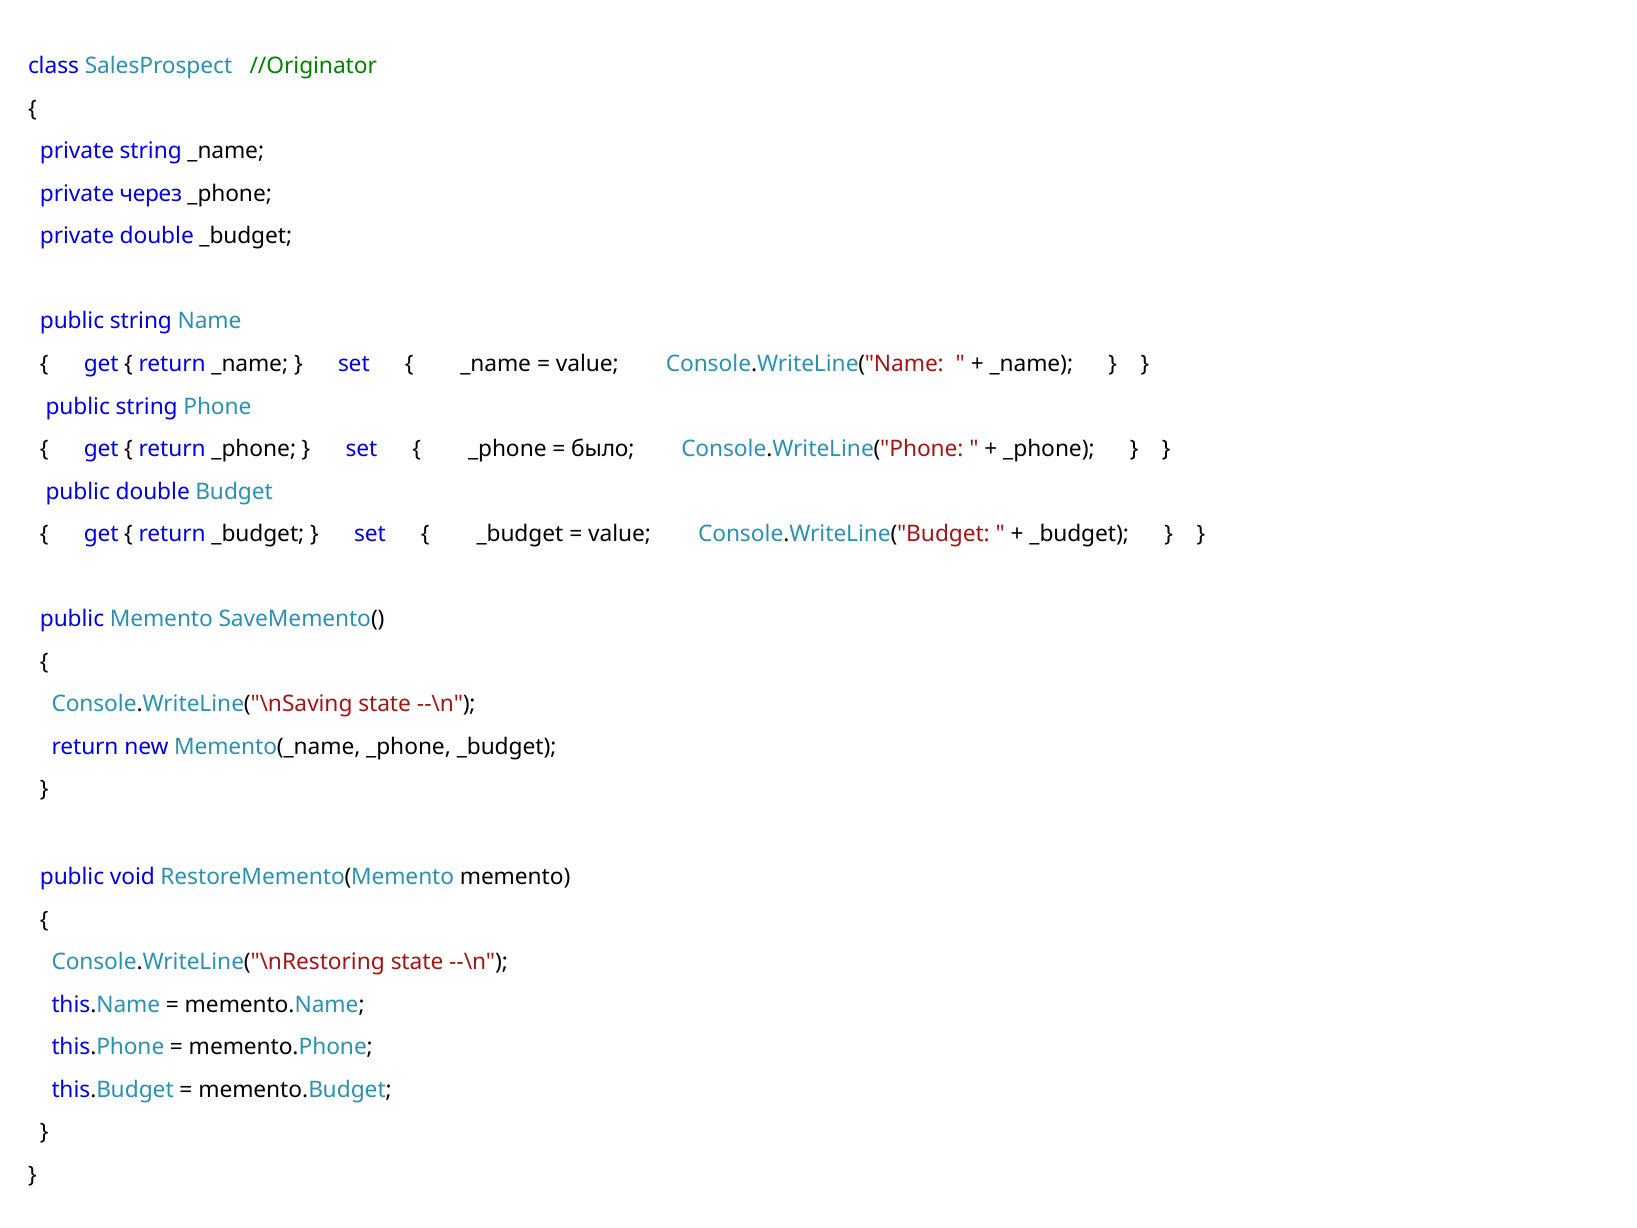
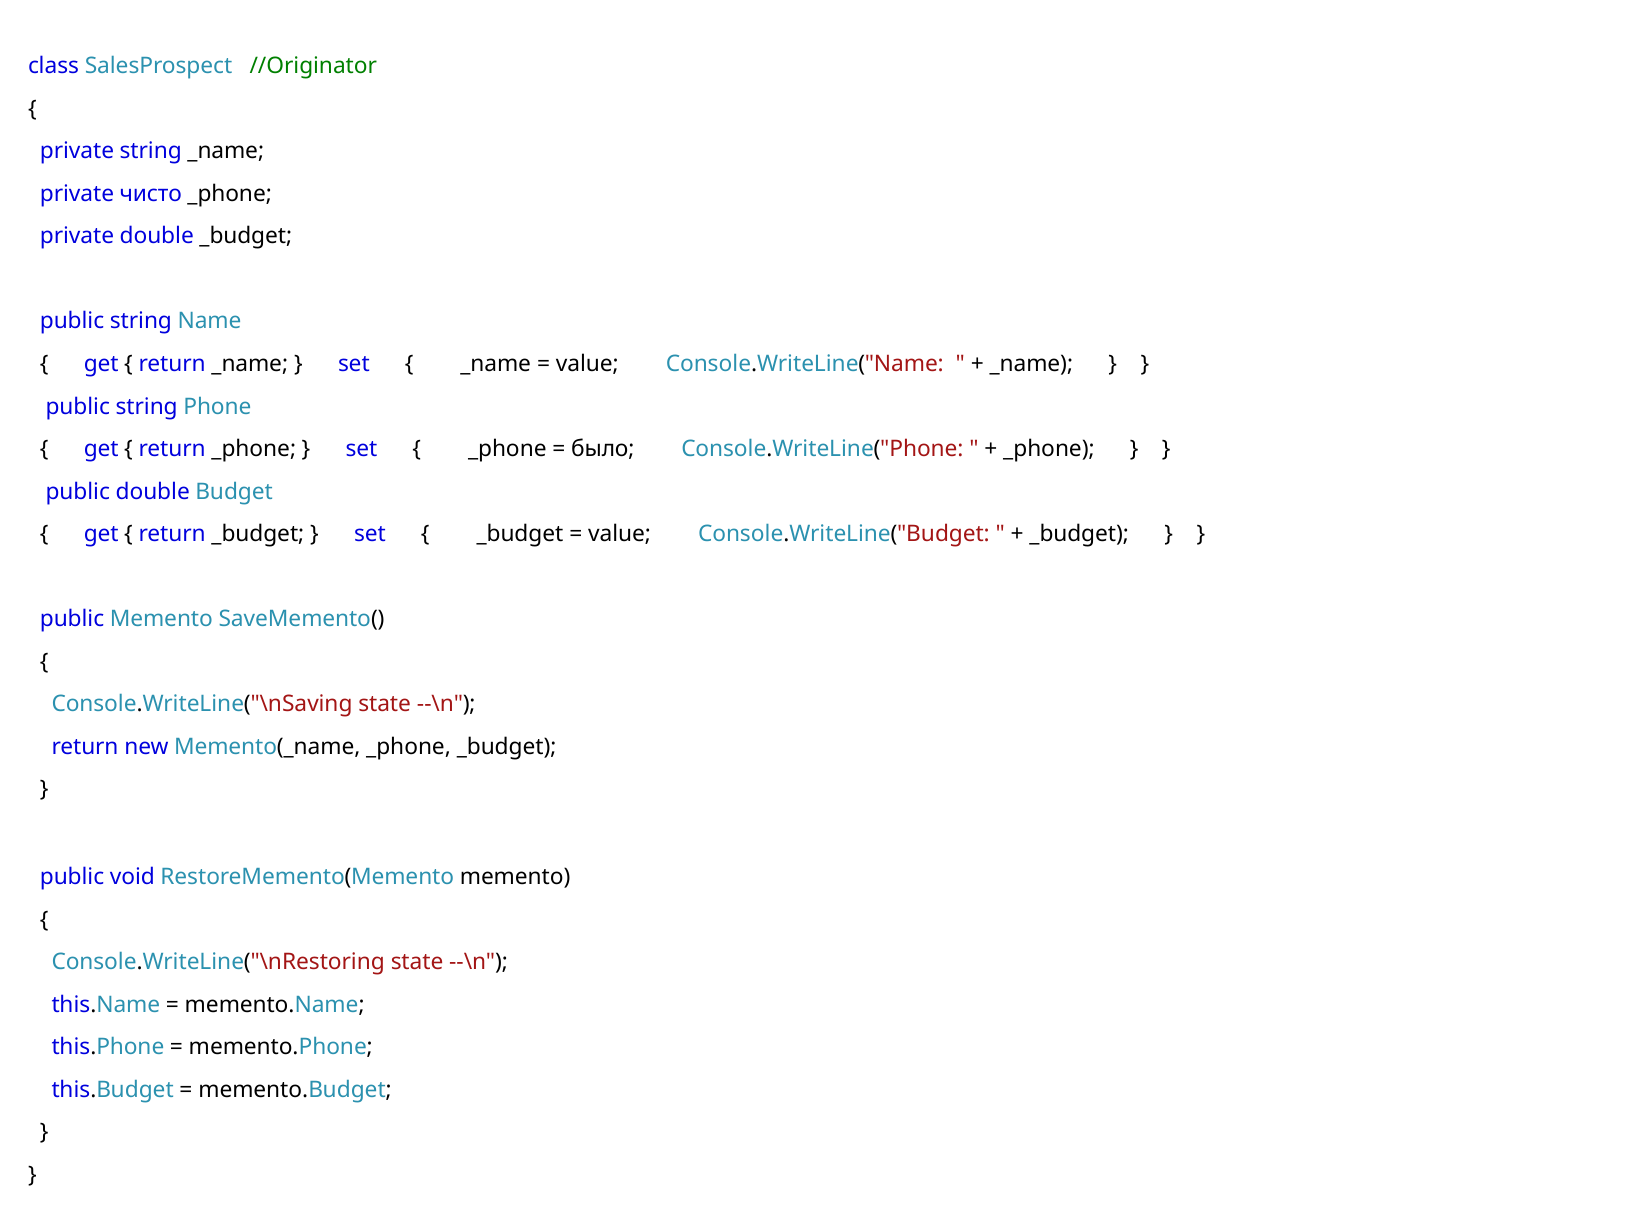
через: через -> чисто
